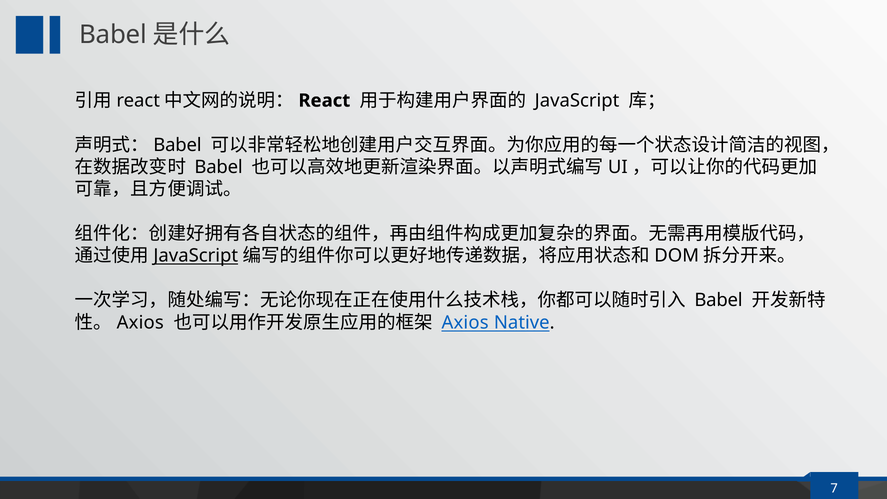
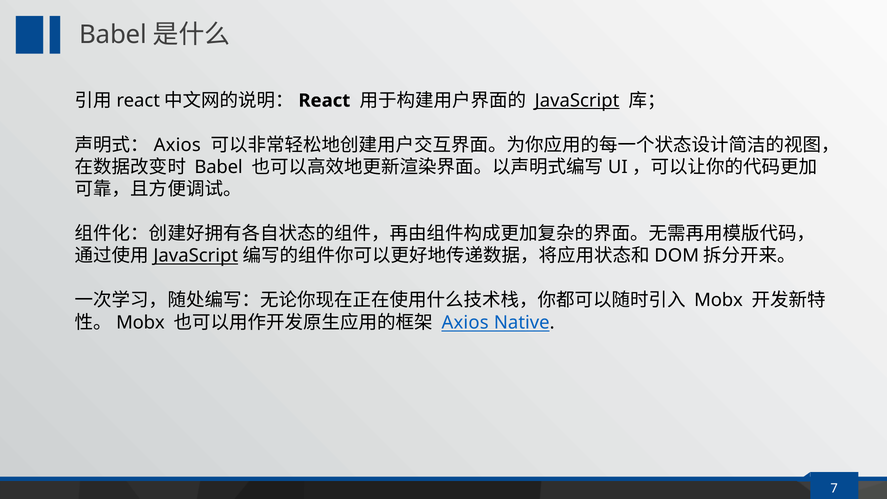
JavaScript at (577, 101) underline: none -> present
Babel at (177, 145): Babel -> Axios
Babel at (719, 300): Babel -> Mobx
Axios at (140, 322): Axios -> Mobx
